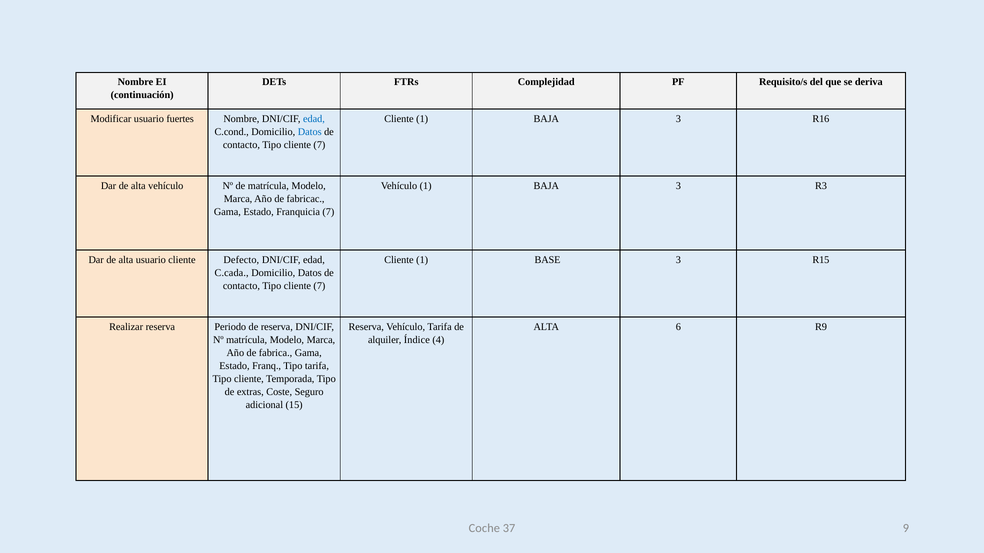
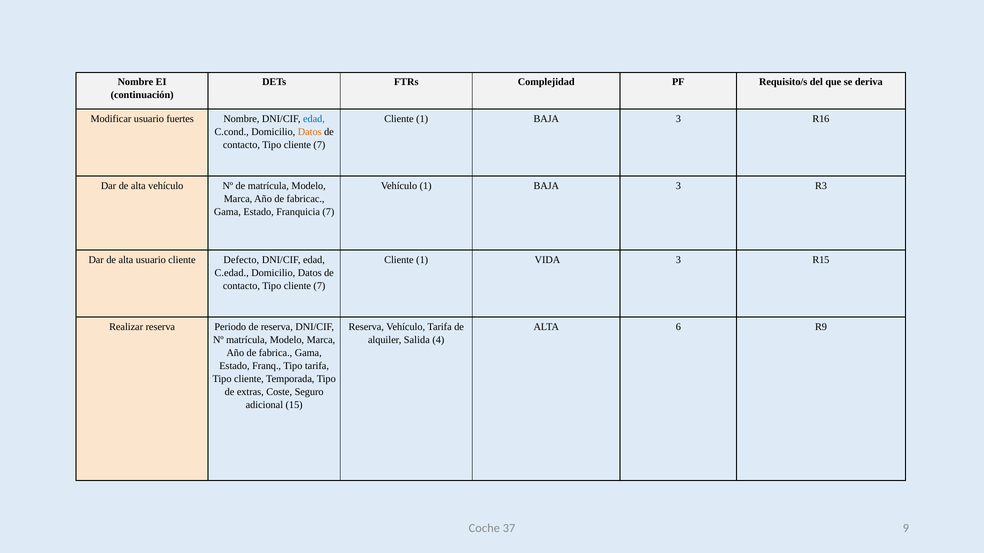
Datos at (310, 132) colour: blue -> orange
BASE: BASE -> VIDA
C.cada: C.cada -> C.edad
Índice: Índice -> Salida
